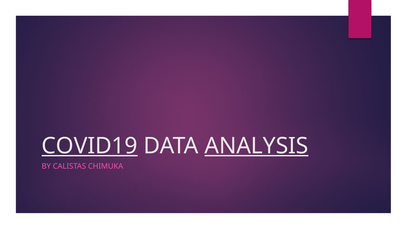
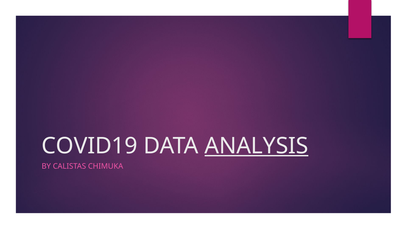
COVID19 underline: present -> none
